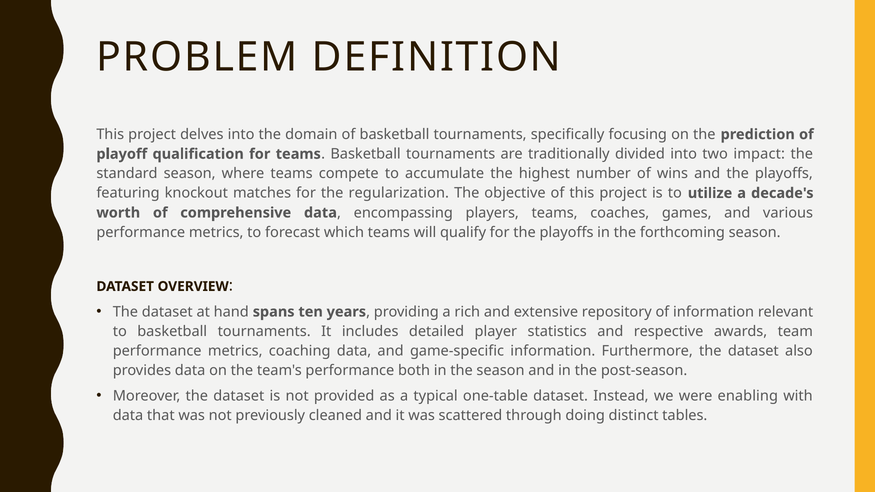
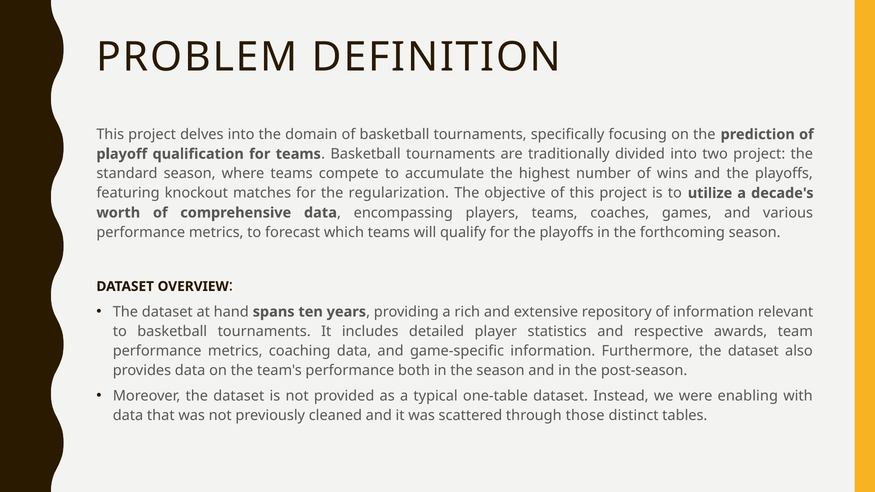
two impact: impact -> project
doing: doing -> those
